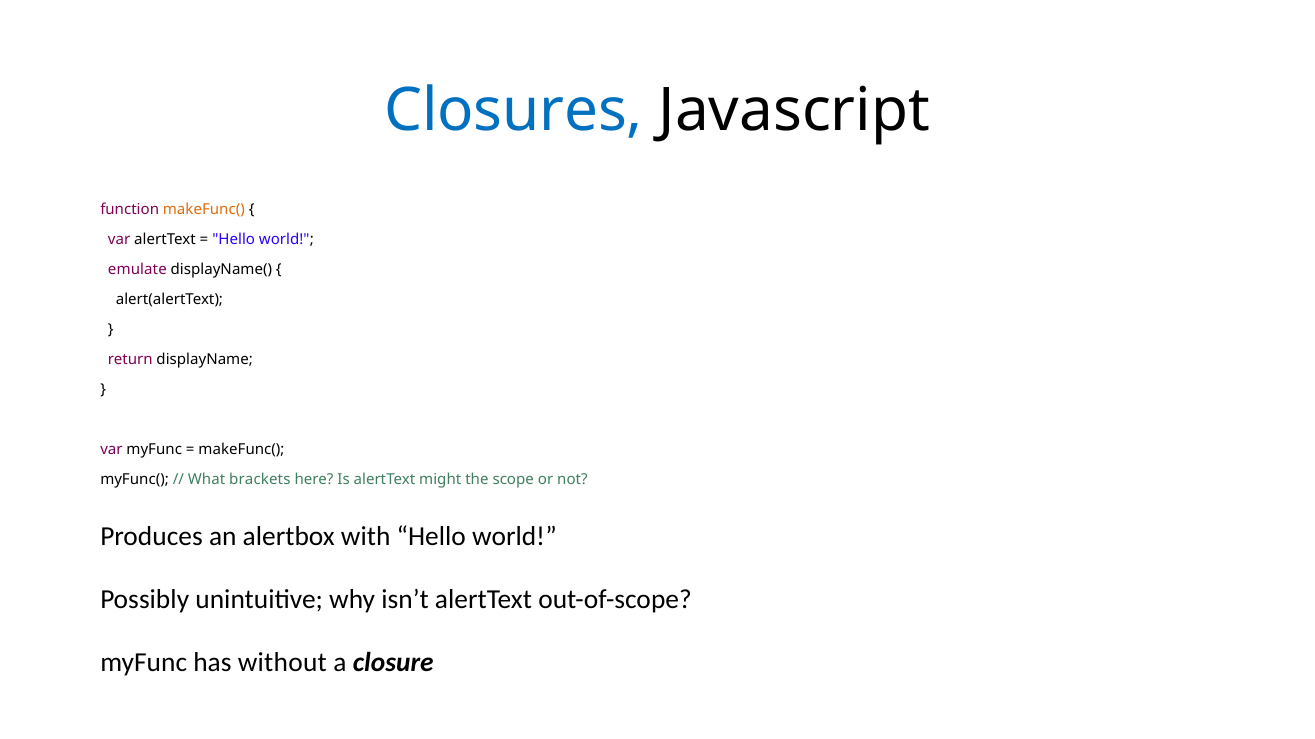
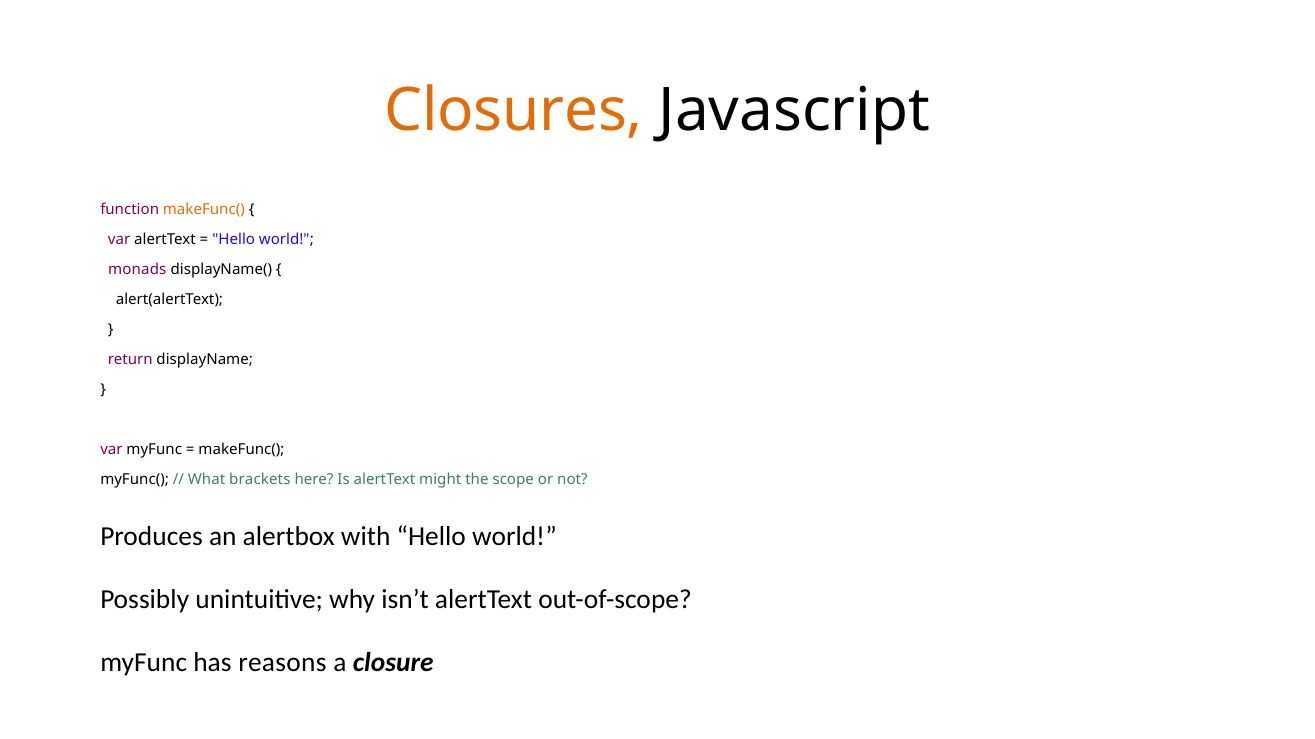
Closures colour: blue -> orange
emulate: emulate -> monads
without: without -> reasons
